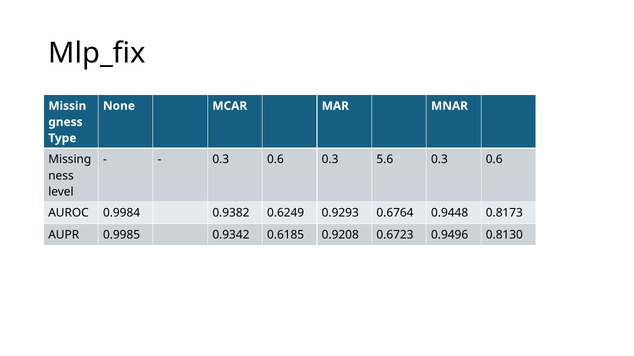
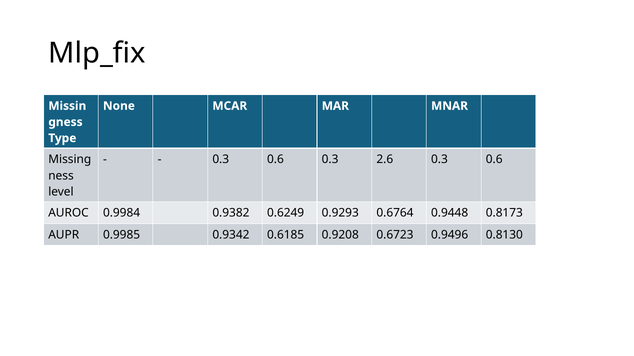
5.6: 5.6 -> 2.6
